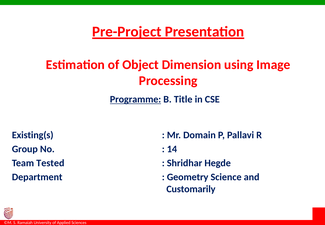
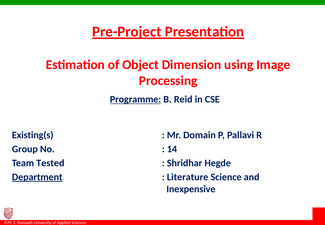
Title: Title -> Reid
Department underline: none -> present
Geometry: Geometry -> Literature
Customarily: Customarily -> Inexpensive
